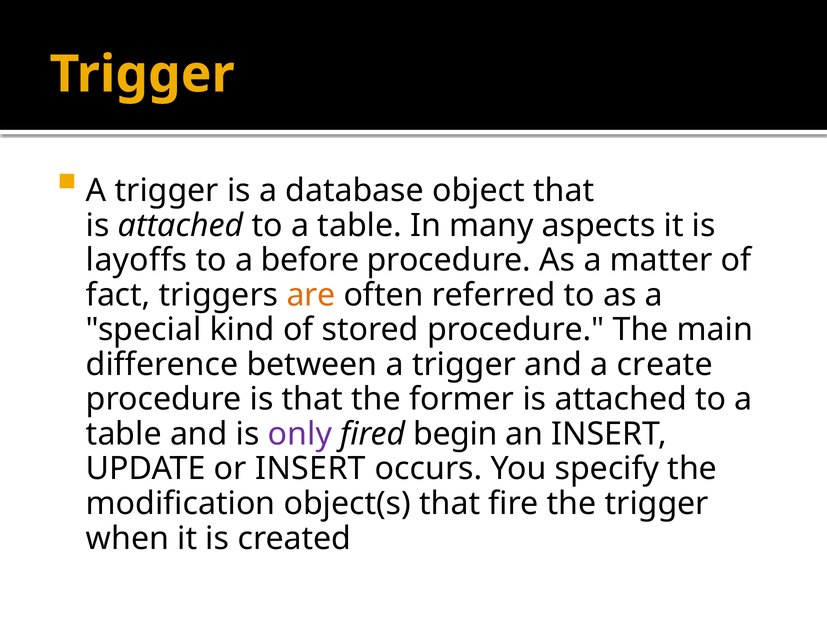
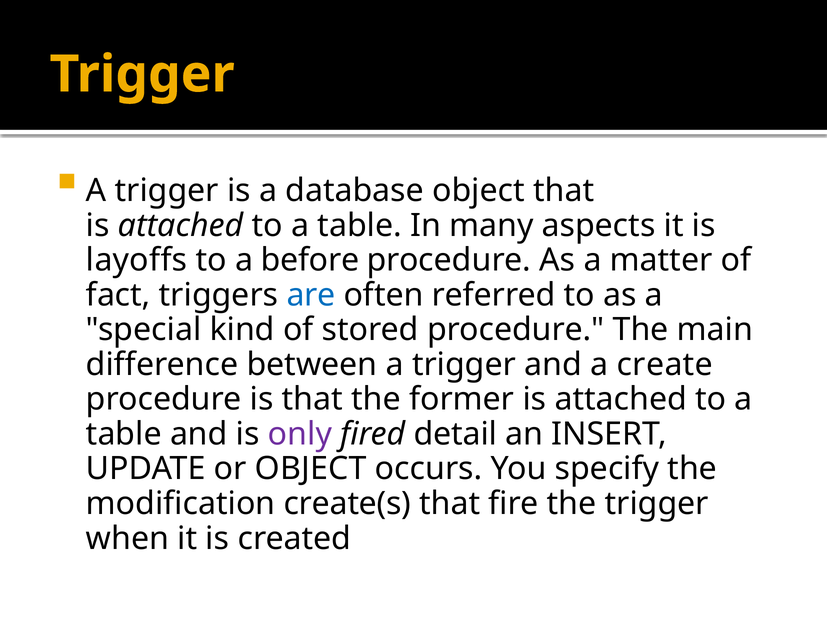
are colour: orange -> blue
begin: begin -> detail
or INSERT: INSERT -> OBJECT
object(s: object(s -> create(s
